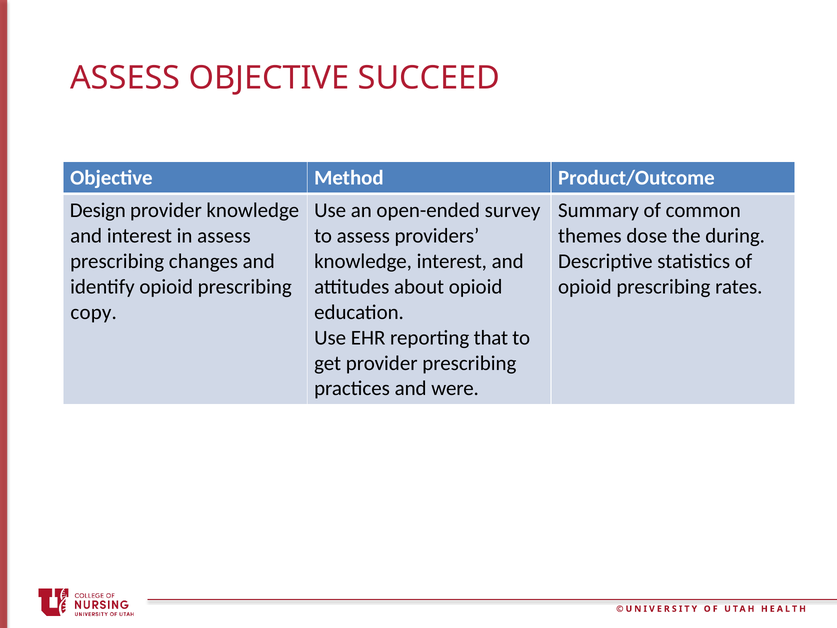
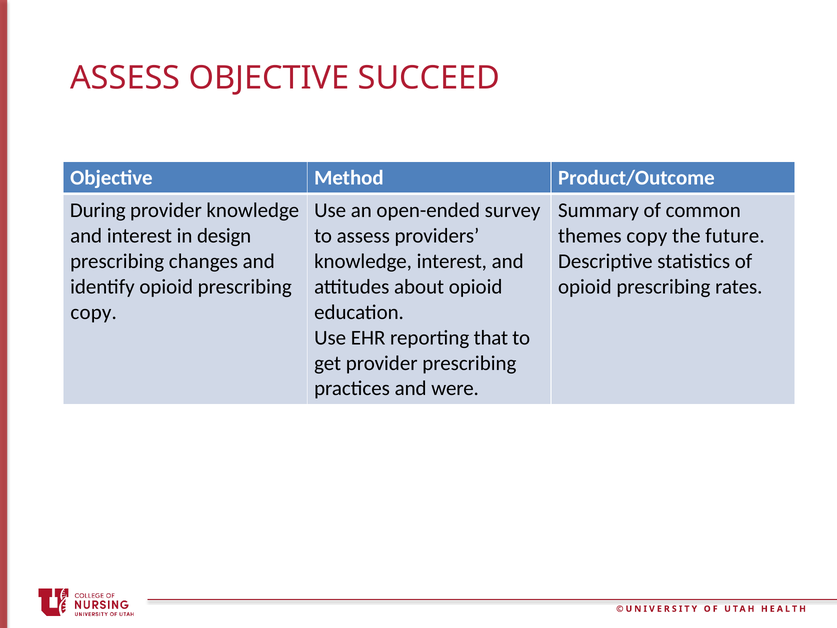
Design: Design -> During
in assess: assess -> design
themes dose: dose -> copy
during: during -> future
